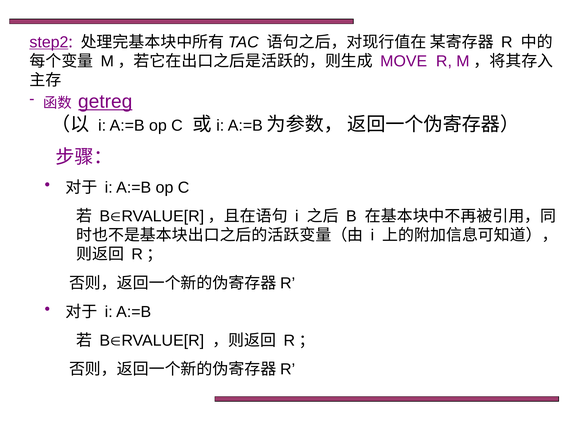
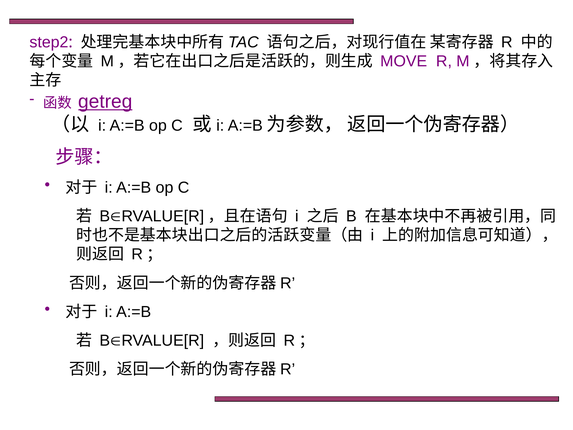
step2 underline: present -> none
